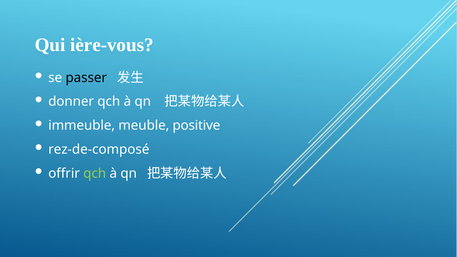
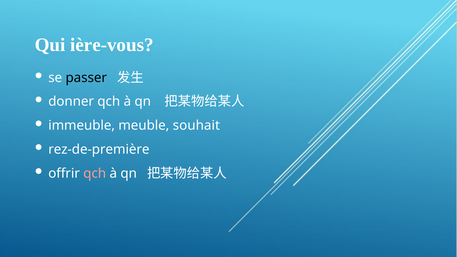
positive: positive -> souhait
rez-de-composé: rez-de-composé -> rez-de-première
qch at (95, 174) colour: light green -> pink
